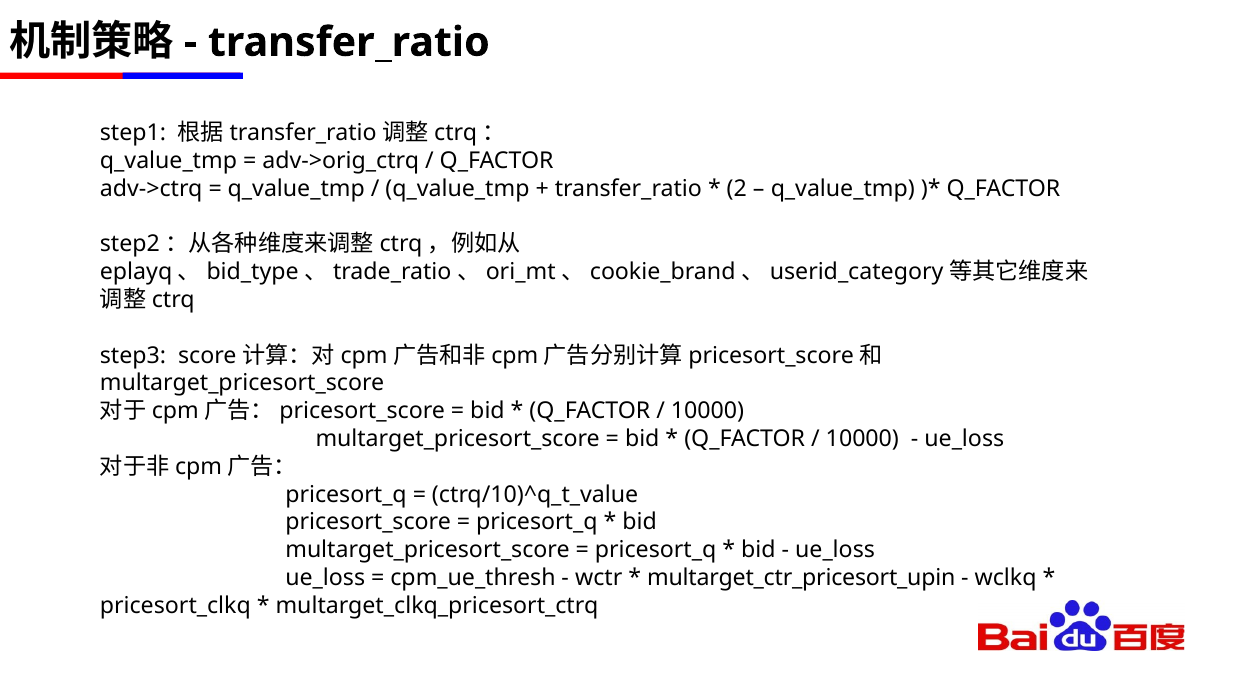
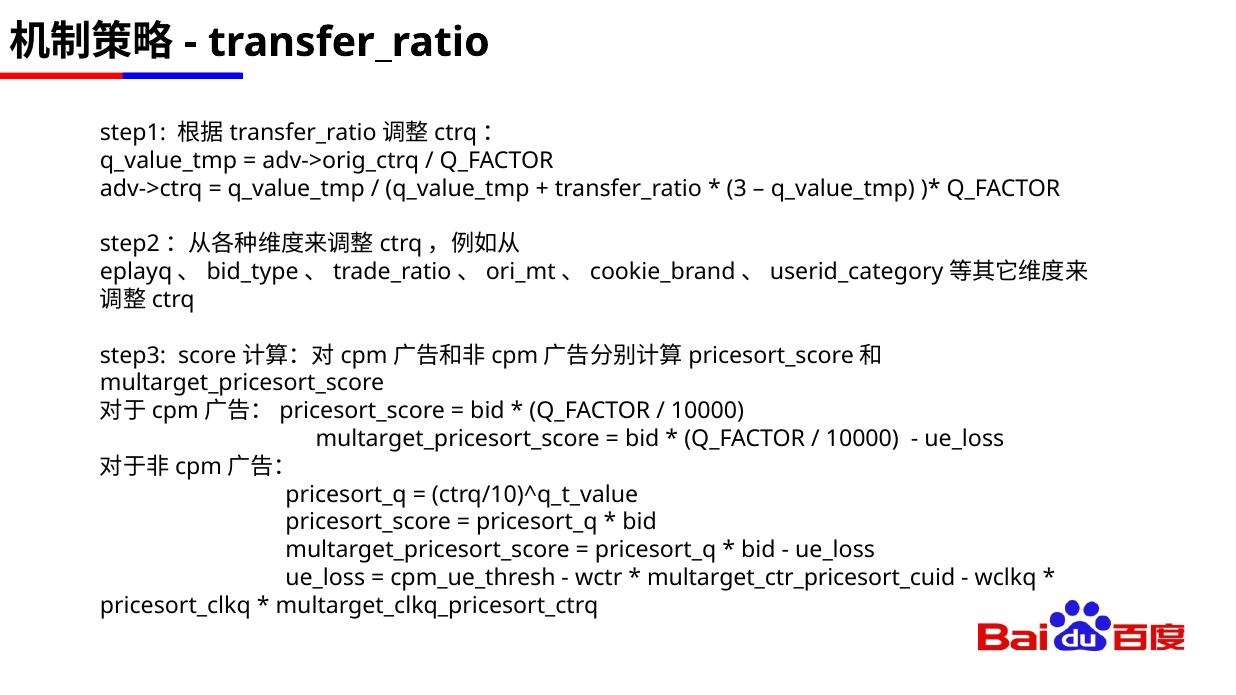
2: 2 -> 3
multarget_ctr_pricesort_upin: multarget_ctr_pricesort_upin -> multarget_ctr_pricesort_cuid
